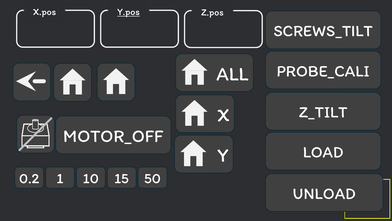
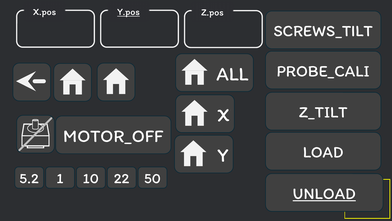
0.2: 0.2 -> 5.2
15: 15 -> 22
UNLOAD underline: none -> present
